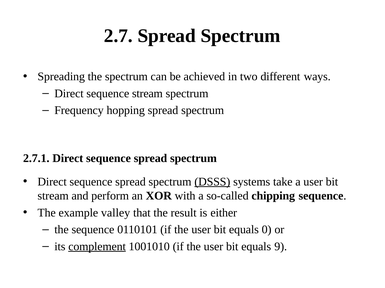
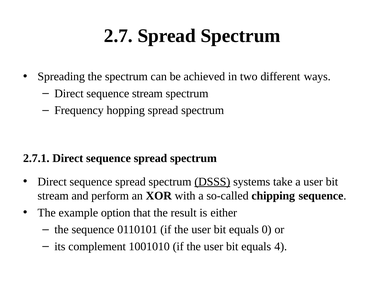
valley: valley -> option
complement underline: present -> none
9: 9 -> 4
